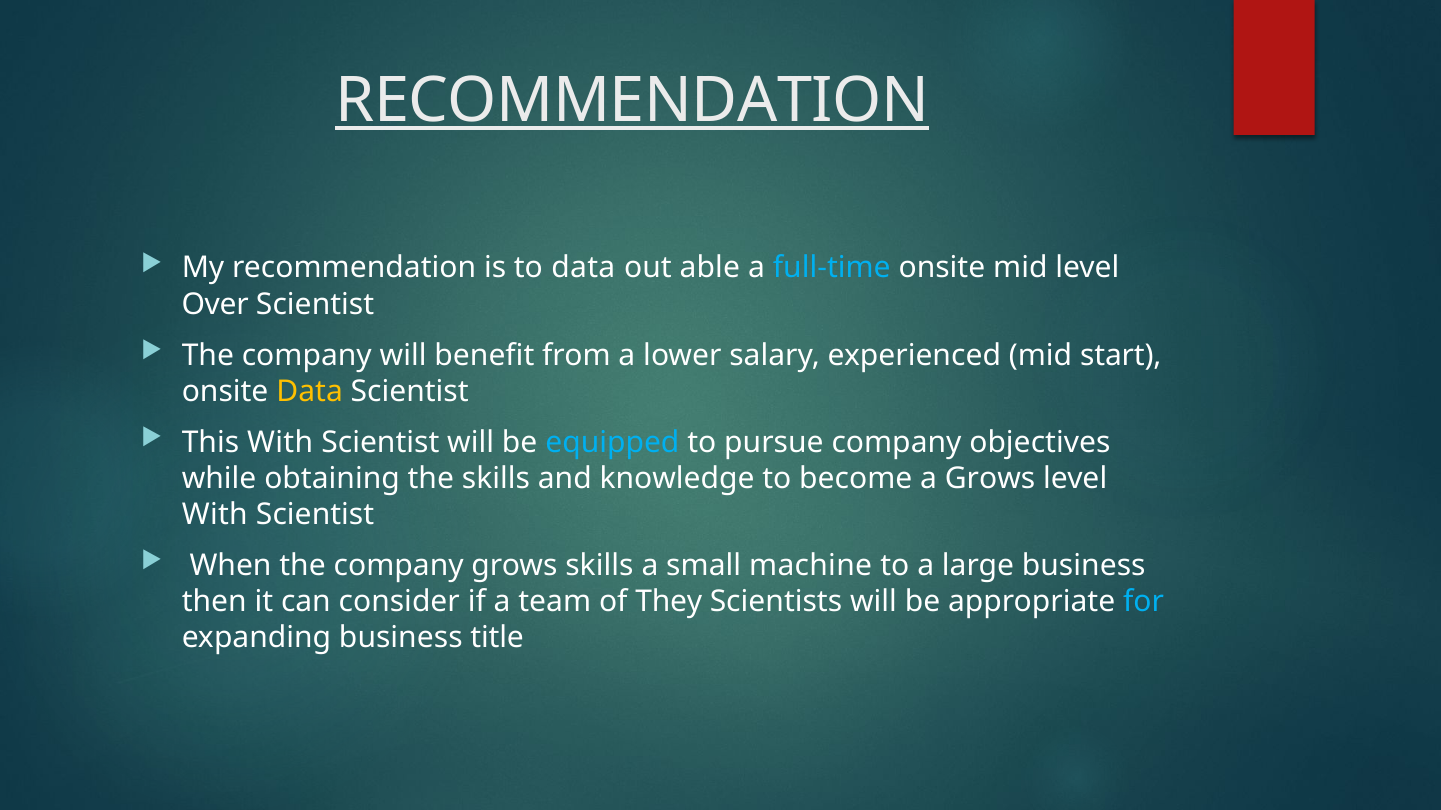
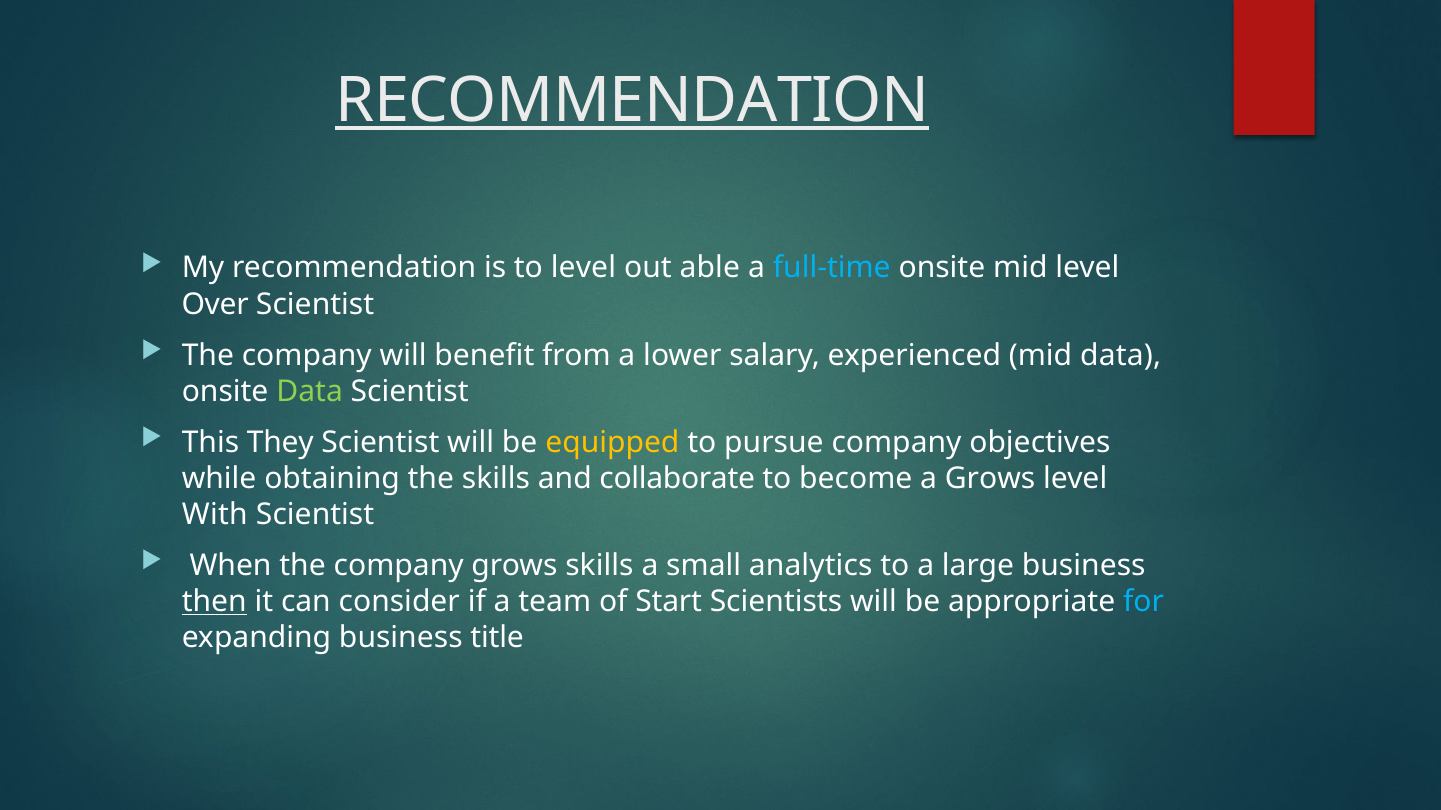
to data: data -> level
mid start: start -> data
Data at (310, 391) colour: yellow -> light green
This With: With -> They
equipped colour: light blue -> yellow
knowledge: knowledge -> collaborate
machine: machine -> analytics
then underline: none -> present
They: They -> Start
